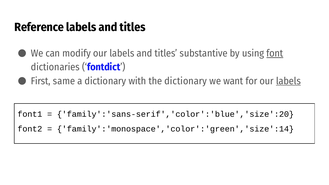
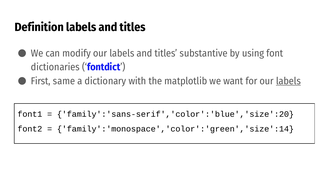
Reference: Reference -> Definition
font underline: present -> none
the dictionary: dictionary -> matplotlib
